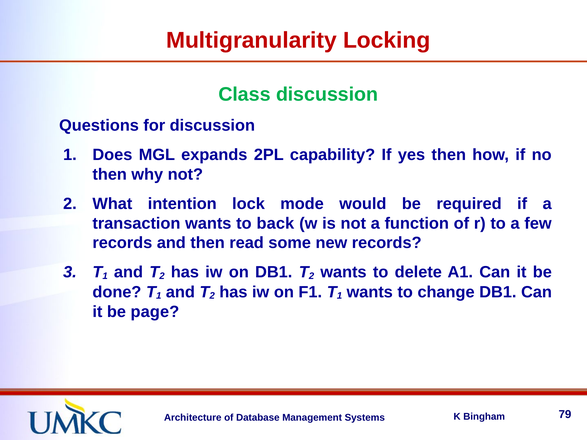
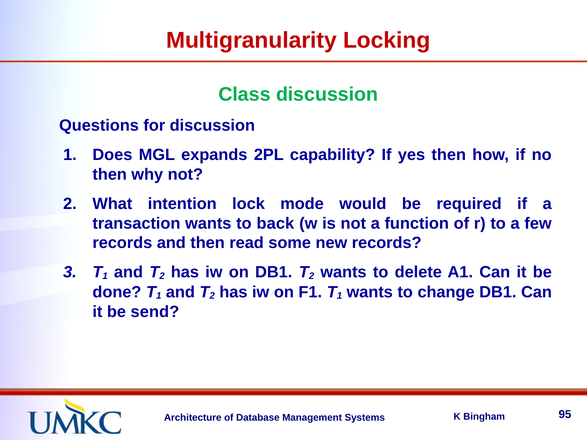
page: page -> send
79: 79 -> 95
